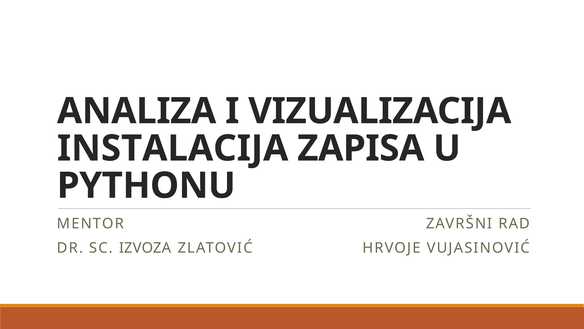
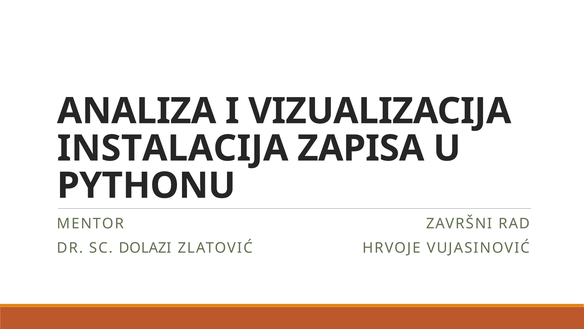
IZVOZA: IZVOZA -> DOLAZI
